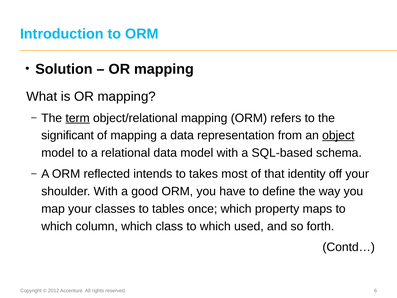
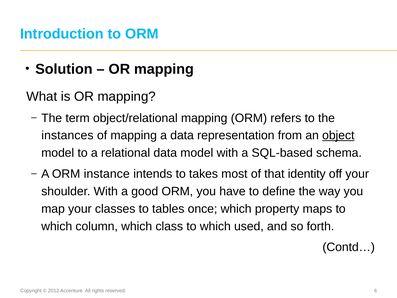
term underline: present -> none
significant: significant -> instances
reflected: reflected -> instance
